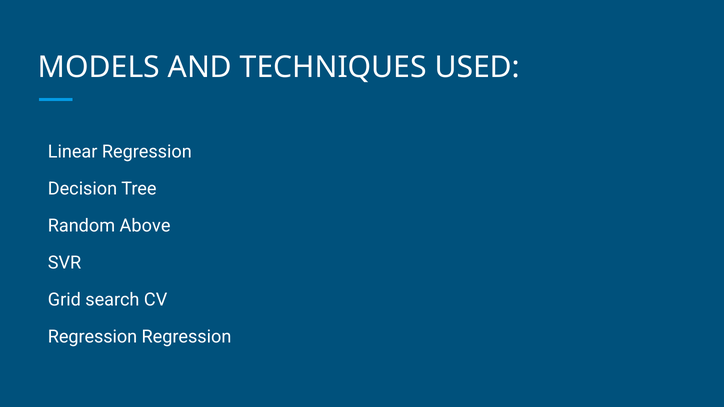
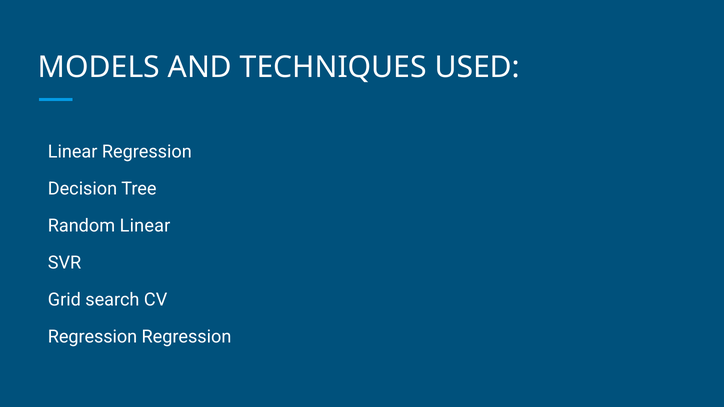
Random Above: Above -> Linear
